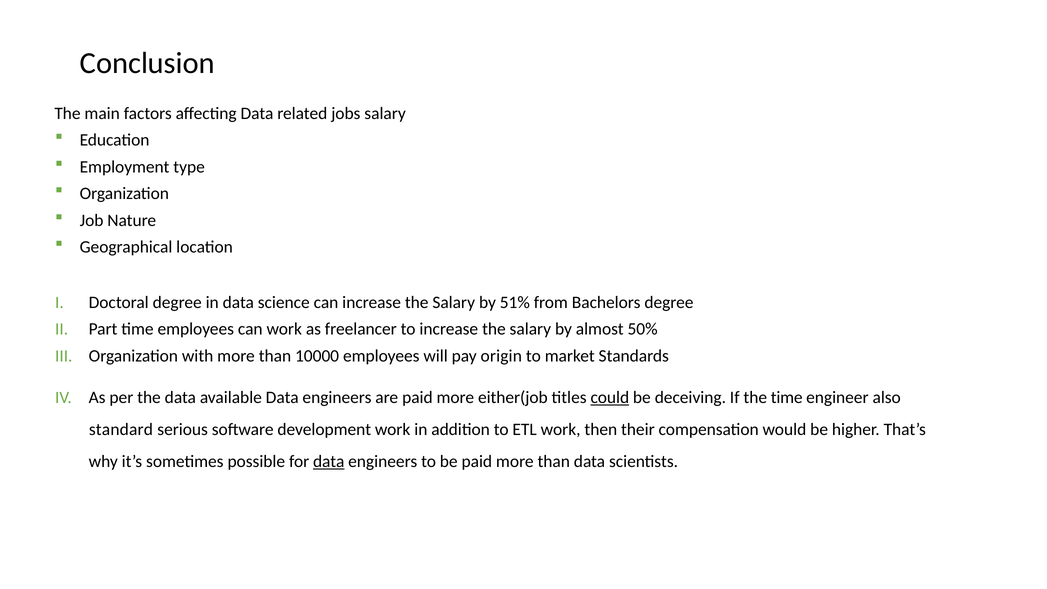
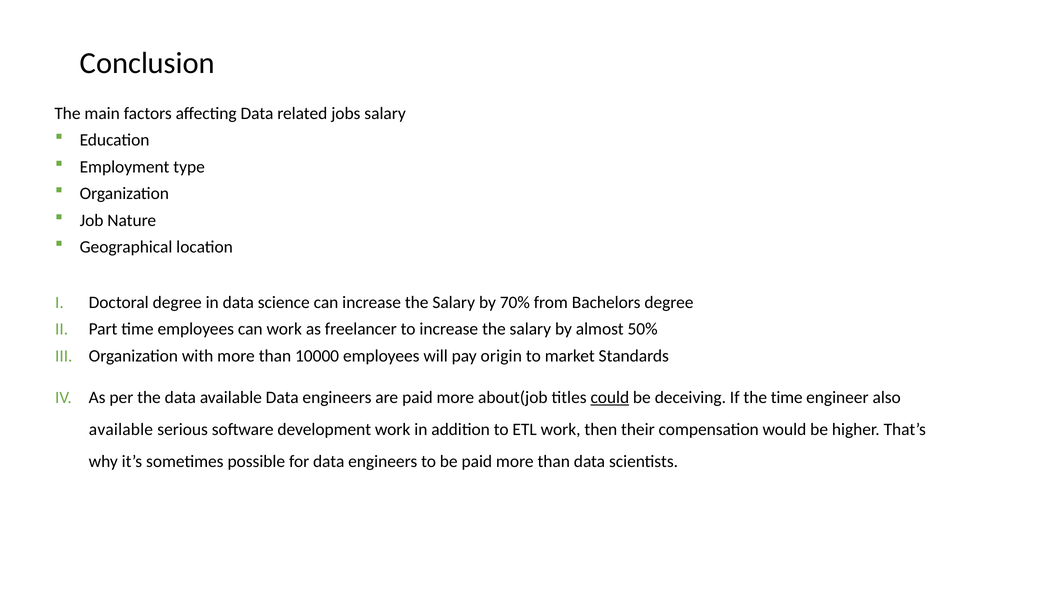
51%: 51% -> 70%
either(job: either(job -> about(job
standard at (121, 430): standard -> available
data at (329, 462) underline: present -> none
